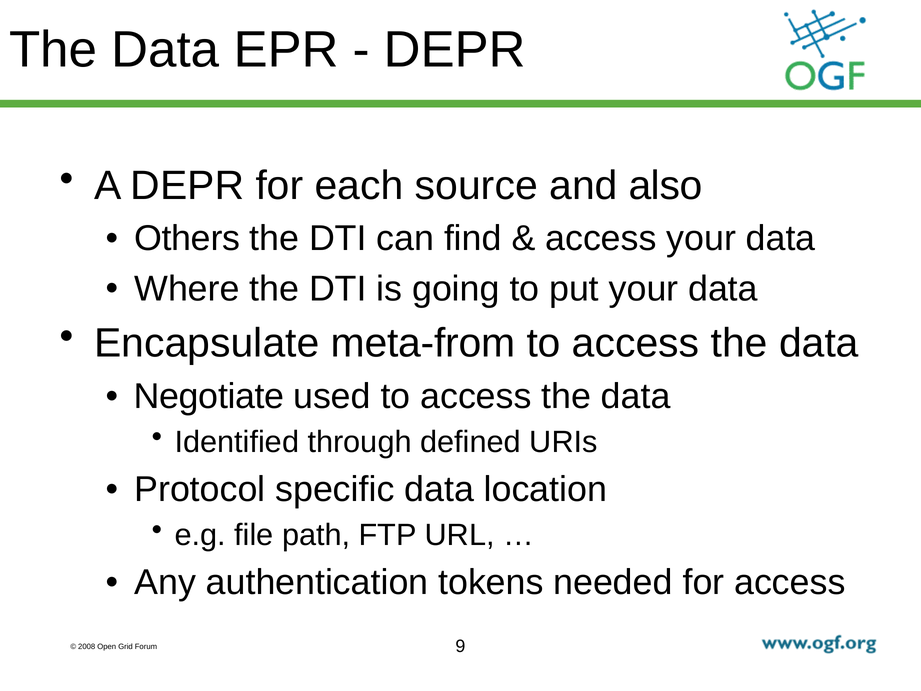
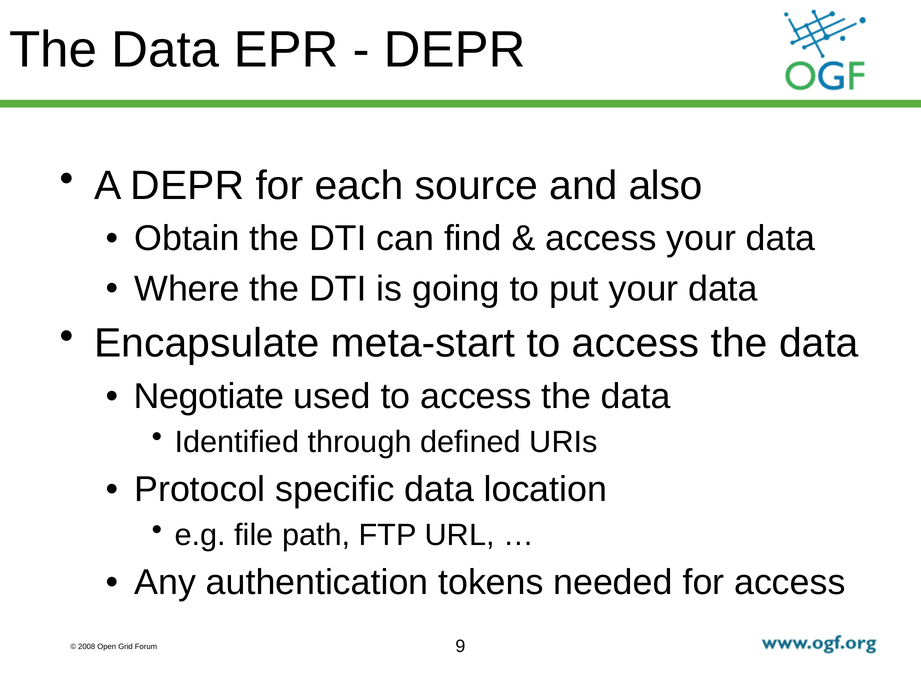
Others: Others -> Obtain
meta-from: meta-from -> meta-start
